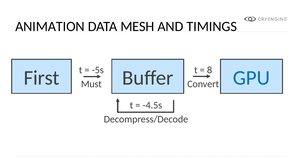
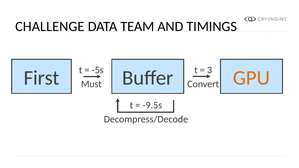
ANIMATION: ANIMATION -> CHALLENGE
MESH: MESH -> TEAM
8: 8 -> 3
GPU colour: blue -> orange
-4.5s: -4.5s -> -9.5s
